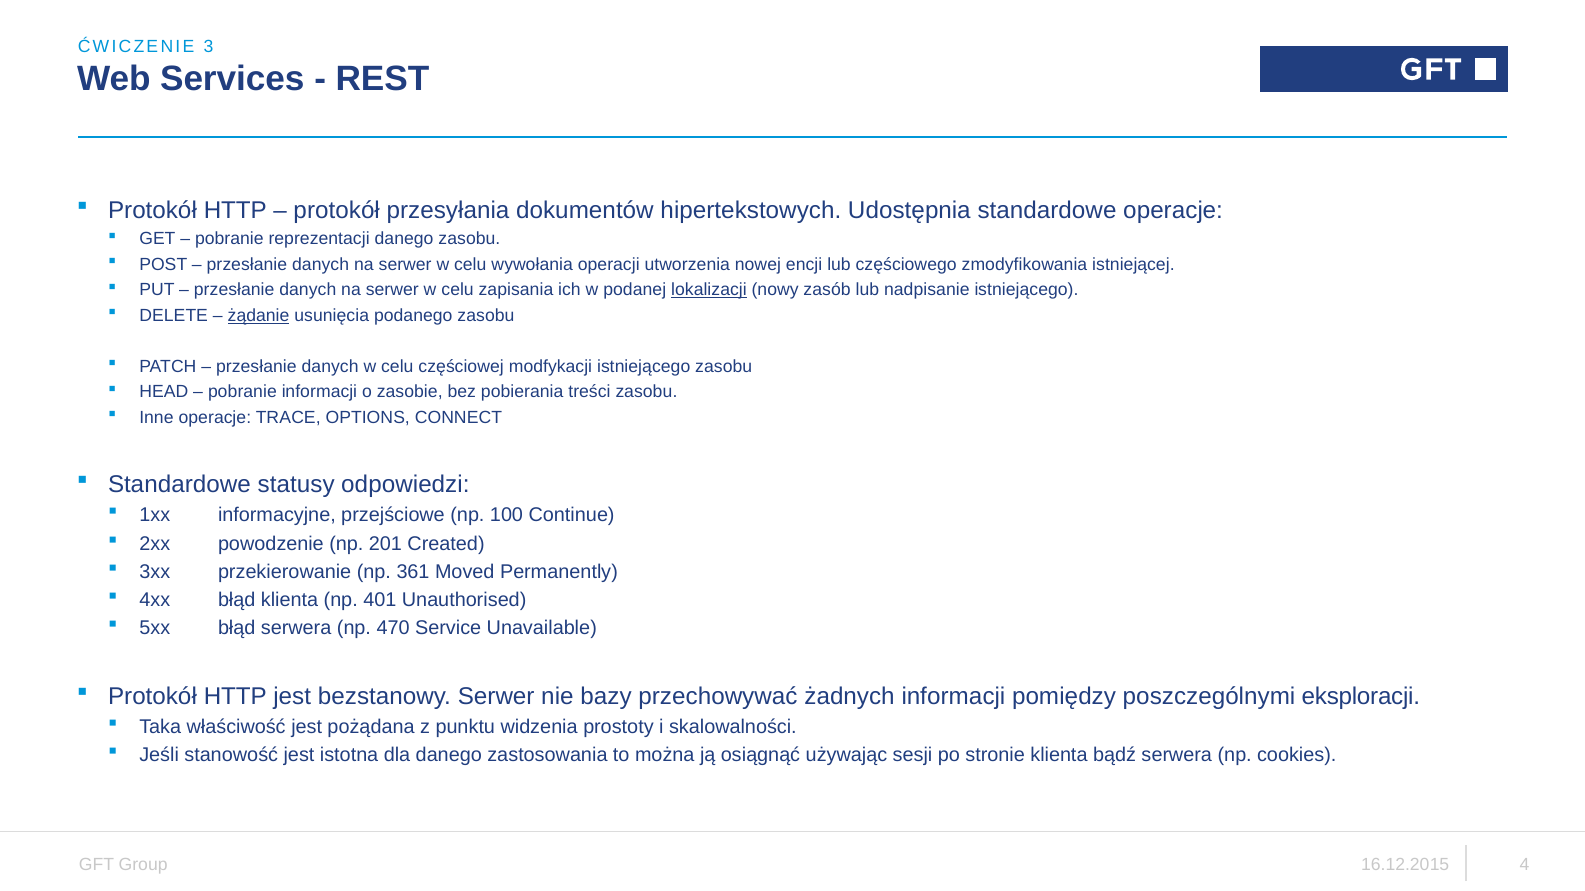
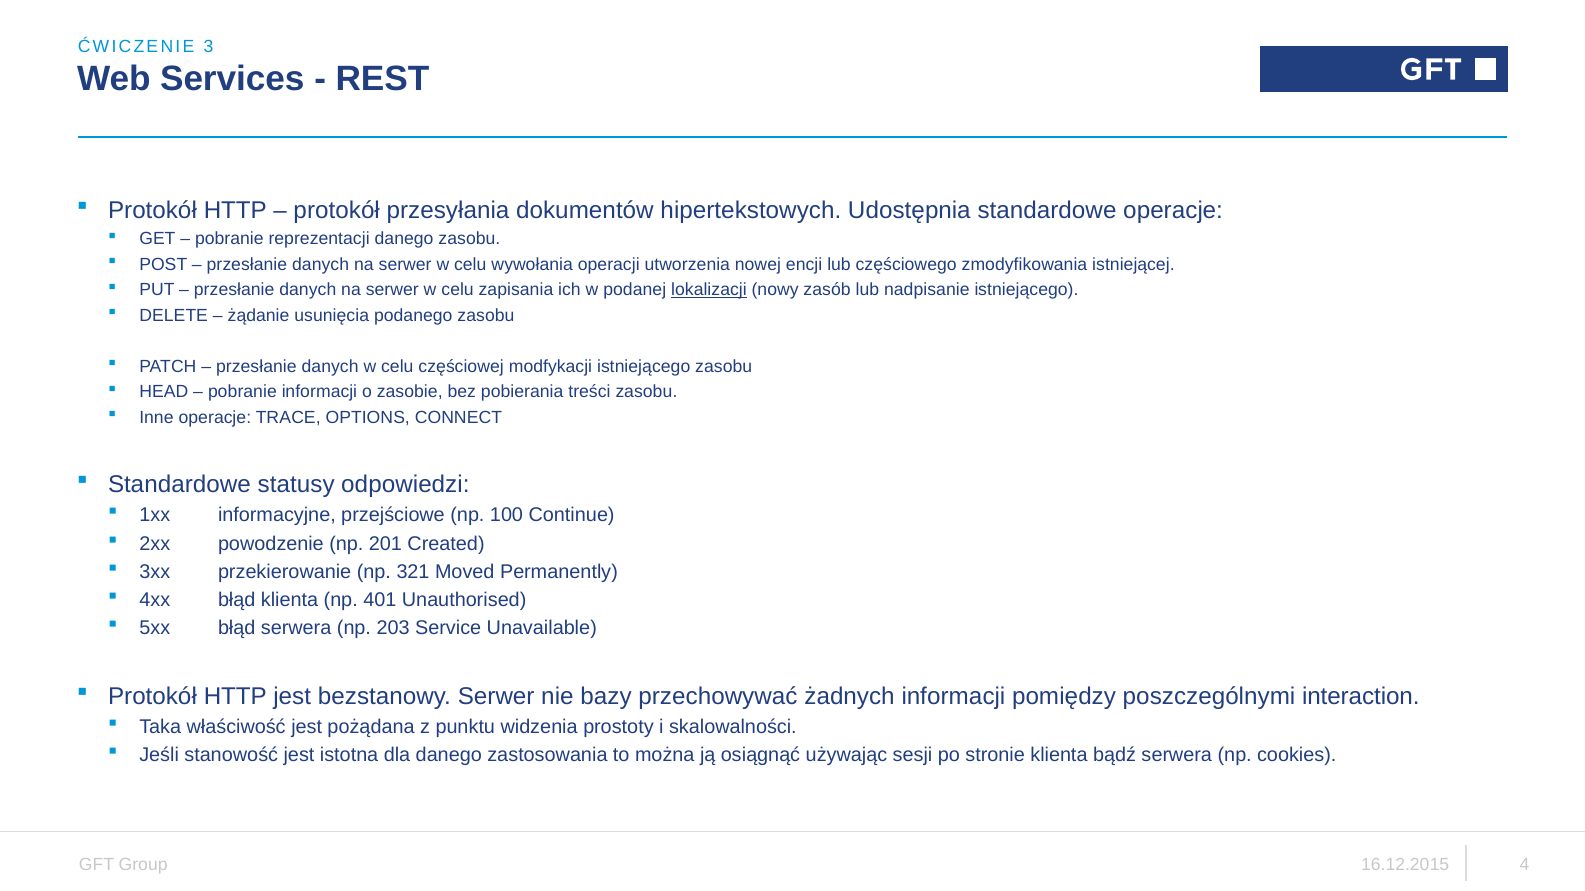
żądanie underline: present -> none
361: 361 -> 321
470: 470 -> 203
eksploracji: eksploracji -> interaction
